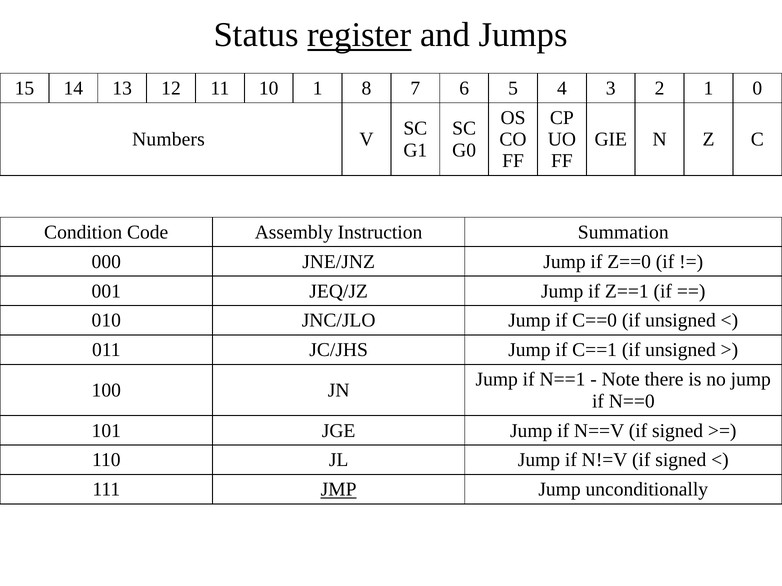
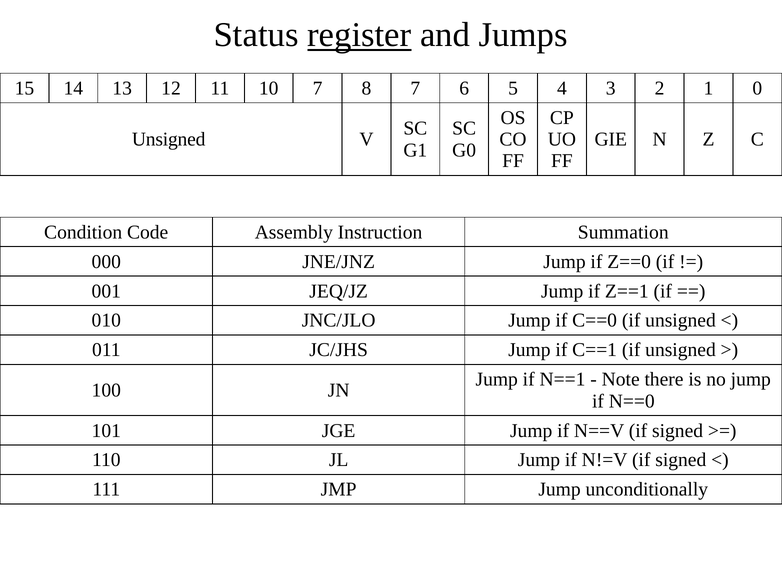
10 1: 1 -> 7
Numbers at (168, 139): Numbers -> Unsigned
JMP underline: present -> none
